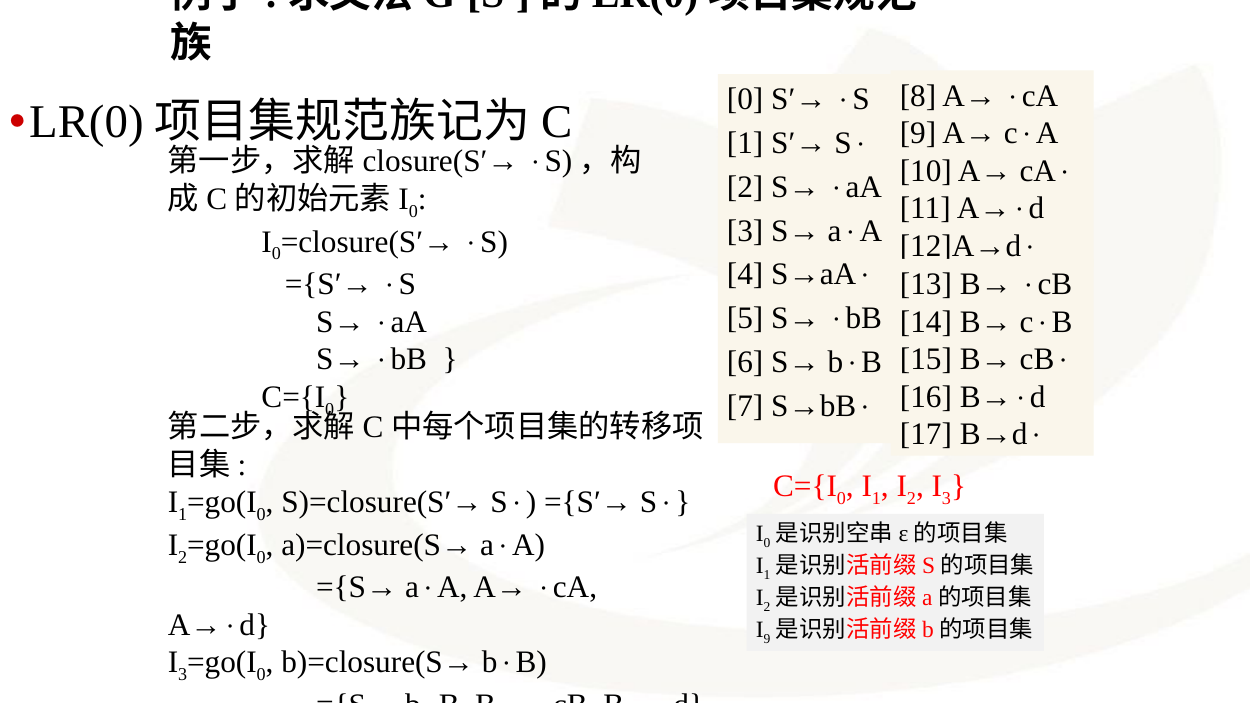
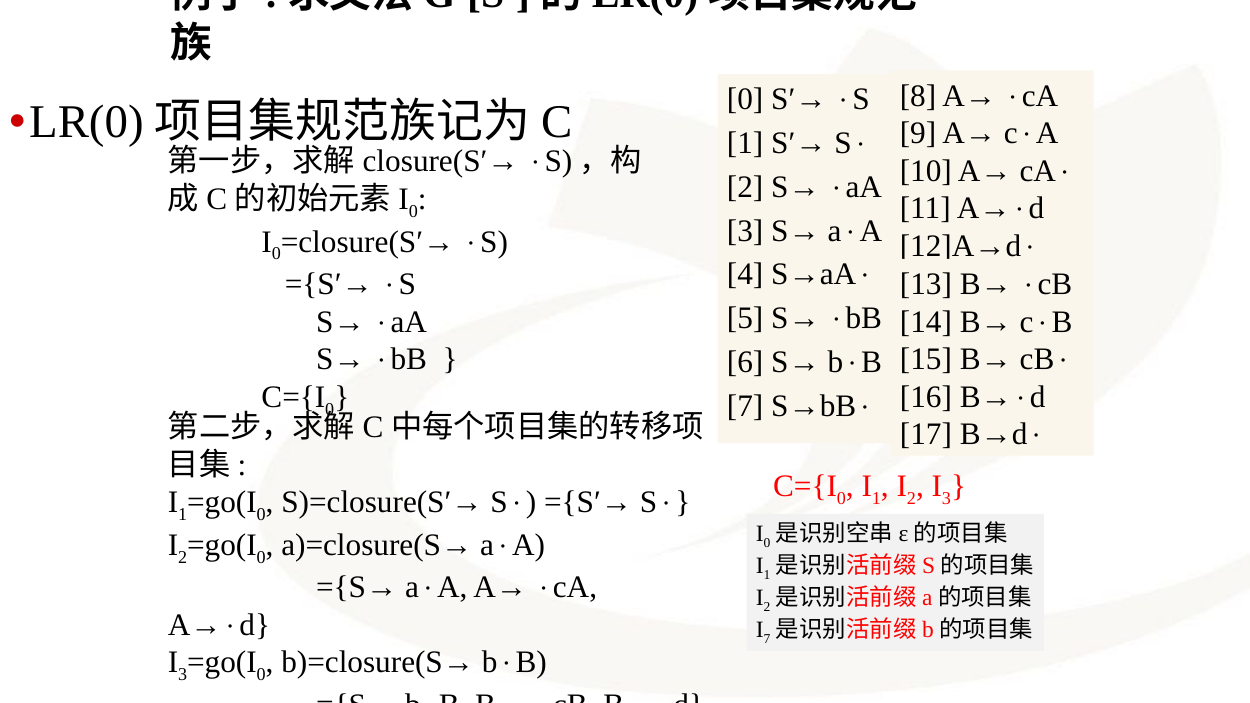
9 at (767, 639): 9 -> 7
